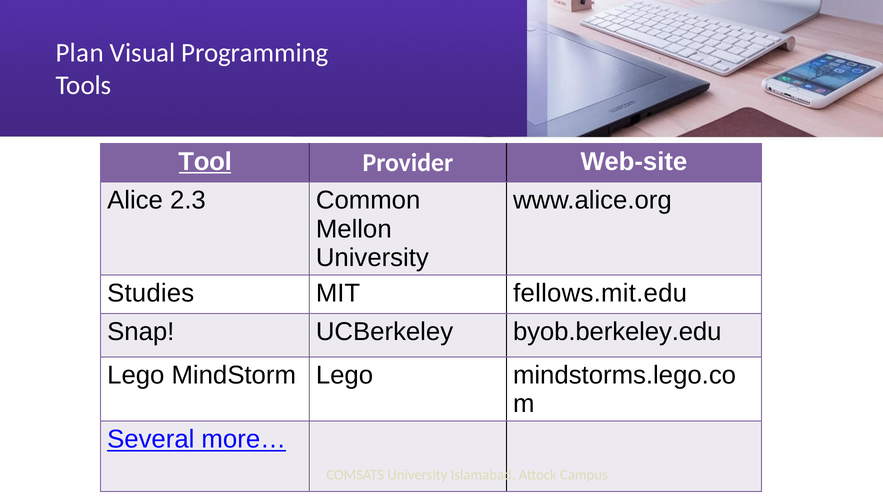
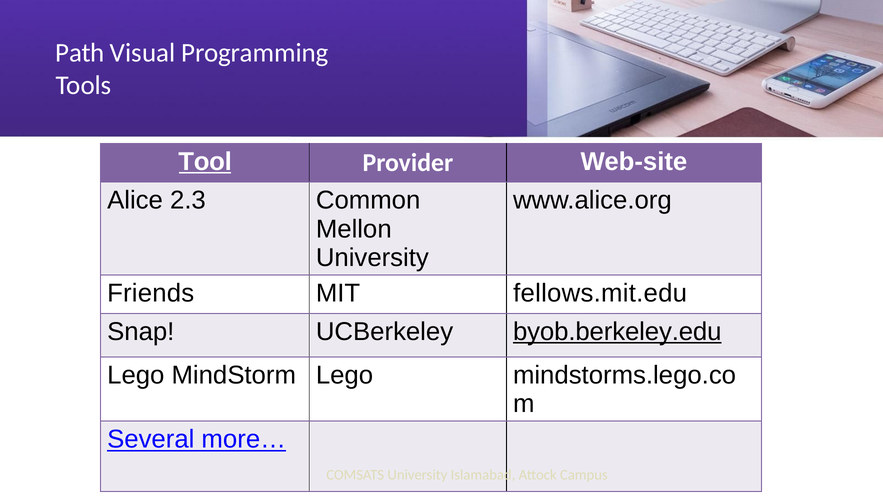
Plan: Plan -> Path
Studies: Studies -> Friends
byob.berkeley.edu underline: none -> present
